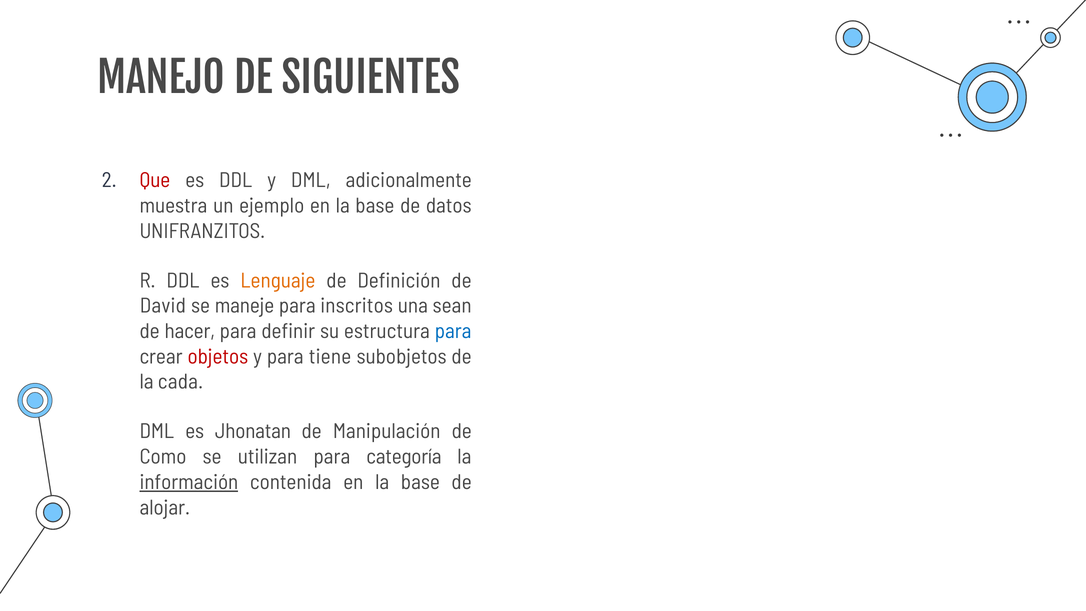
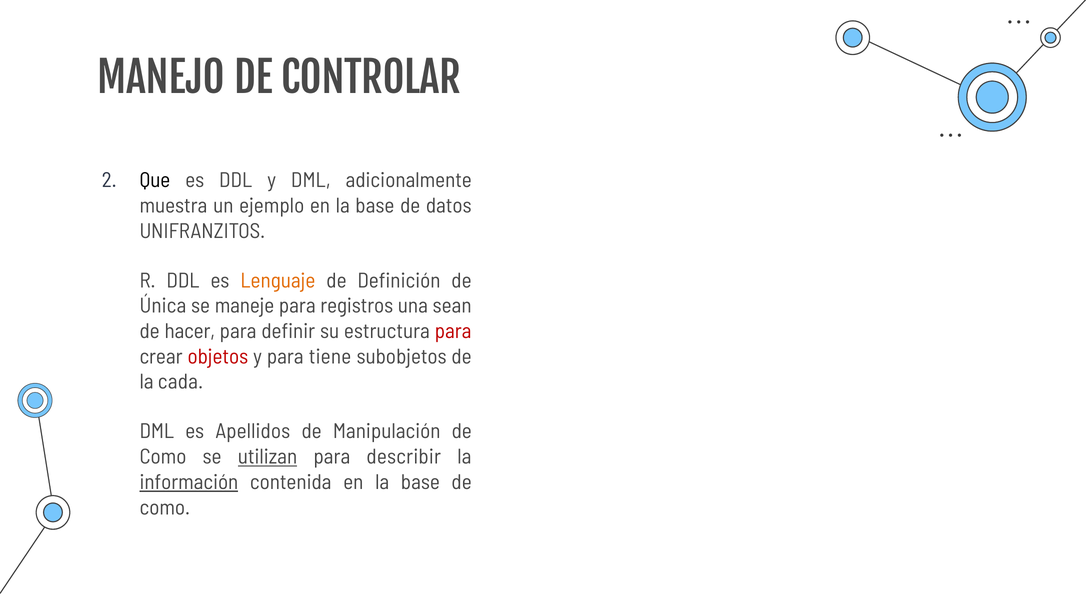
SIGUIENTES: SIGUIENTES -> CONTROLAR
Que colour: red -> black
David: David -> Única
inscritos: inscritos -> registros
para at (453, 331) colour: blue -> red
Jhonatan: Jhonatan -> Apellidos
utilizan underline: none -> present
categoría: categoría -> describir
alojar at (165, 507): alojar -> como
